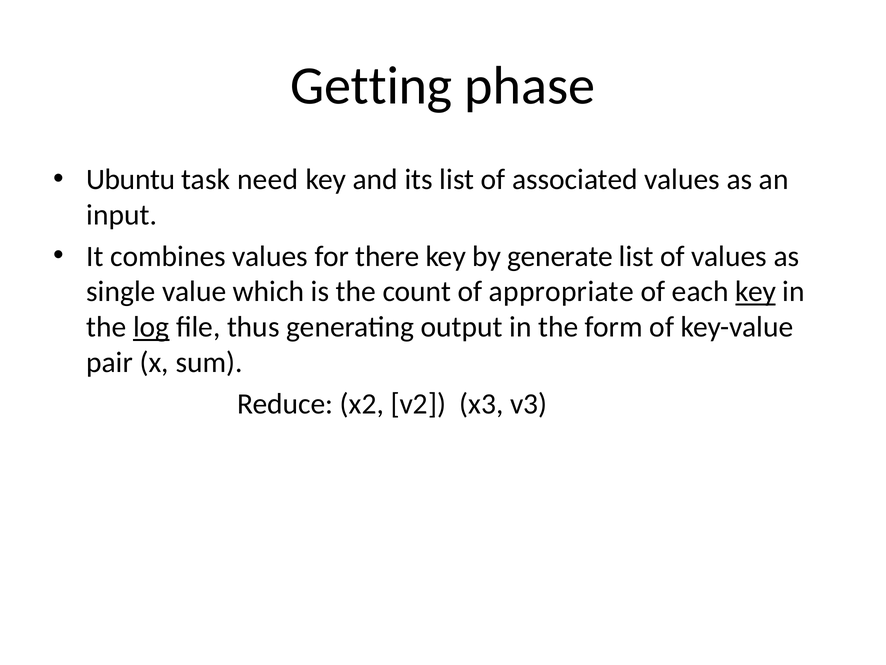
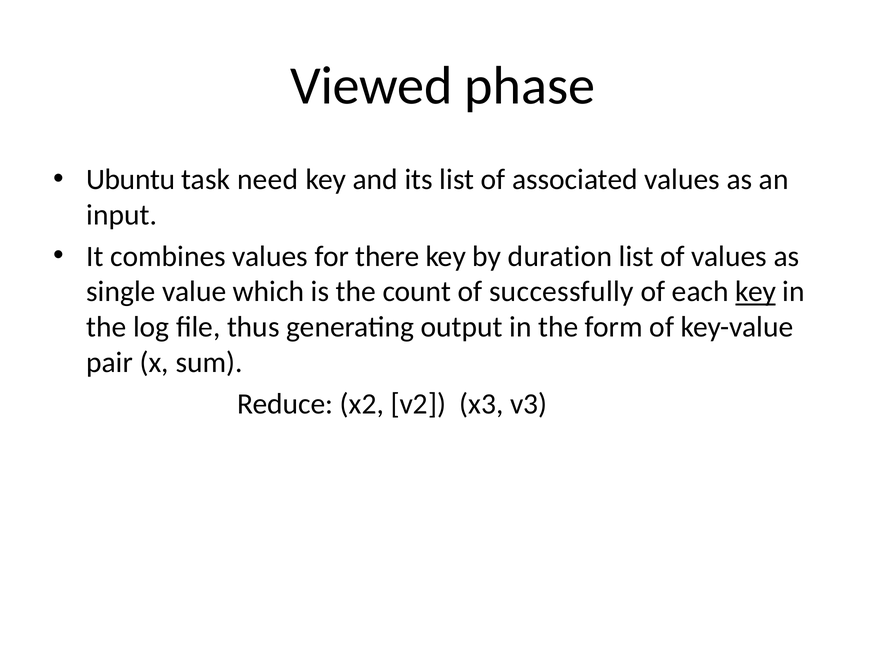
Getting: Getting -> Viewed
generate: generate -> duration
appropriate: appropriate -> successfully
log underline: present -> none
